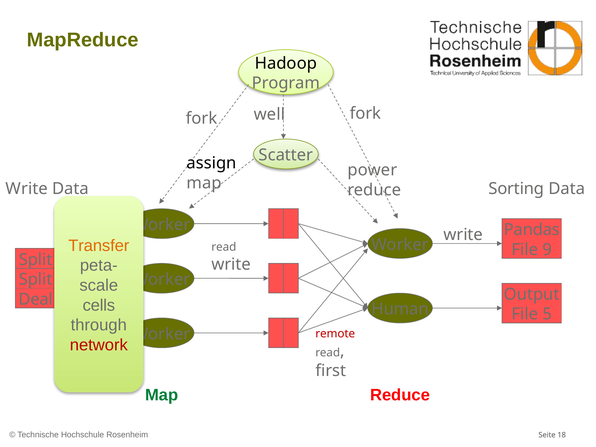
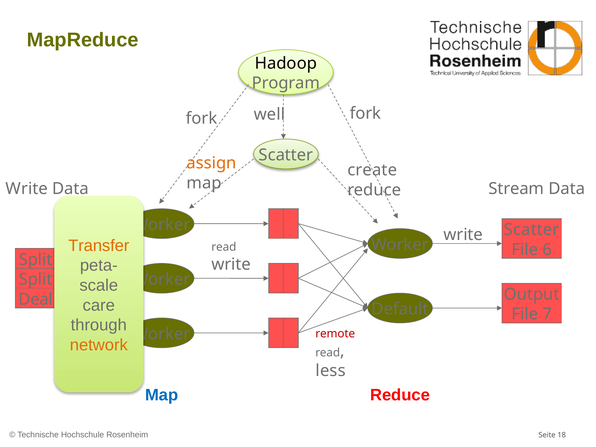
assign colour: black -> orange
power: power -> create
Sorting: Sorting -> Stream
Pandas at (532, 230): Pandas -> Scatter
9: 9 -> 6
cells: cells -> care
Human: Human -> Default
5: 5 -> 7
network colour: red -> orange
first: first -> less
Map at (162, 395) colour: green -> blue
